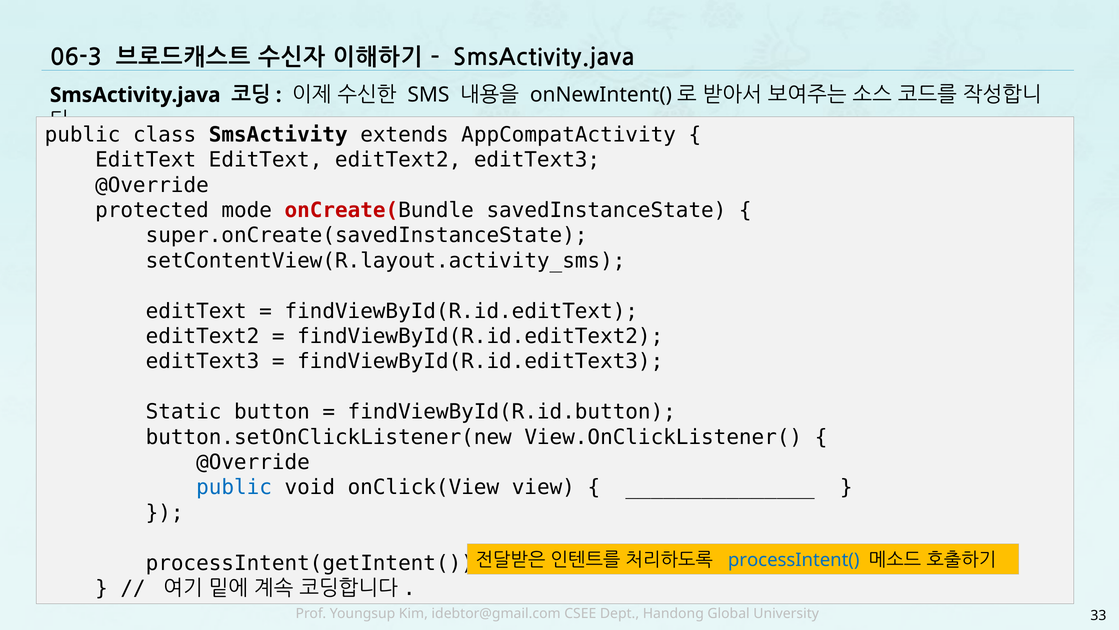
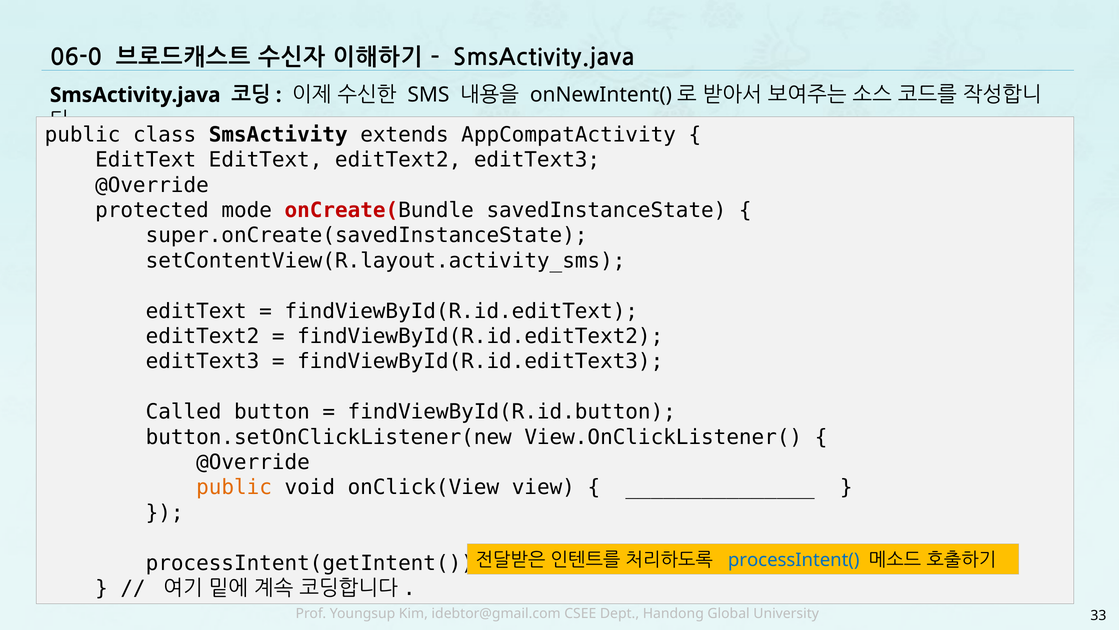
06-3: 06-3 -> 06-0
Static: Static -> Called
public at (234, 487) colour: blue -> orange
